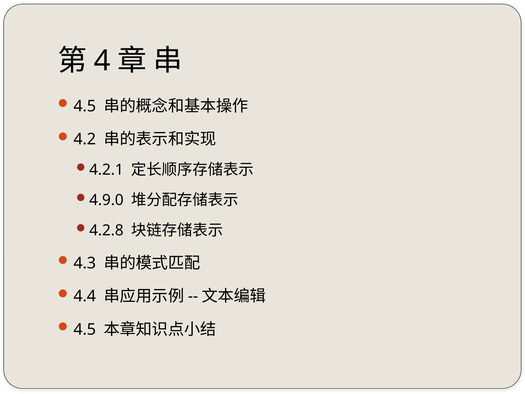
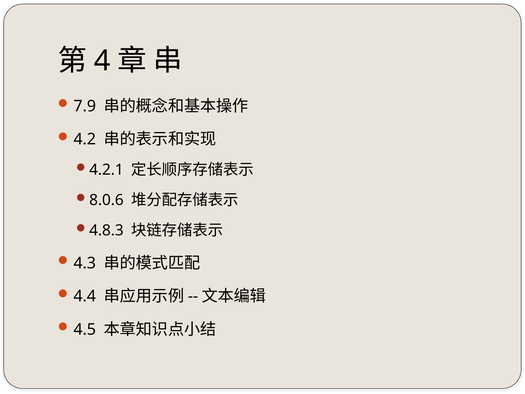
4.5 at (85, 106): 4.5 -> 7.9
4.9.0: 4.9.0 -> 8.0.6
4.2.8: 4.2.8 -> 4.8.3
